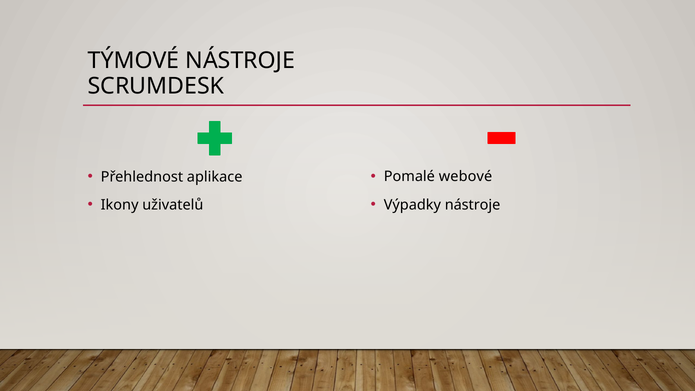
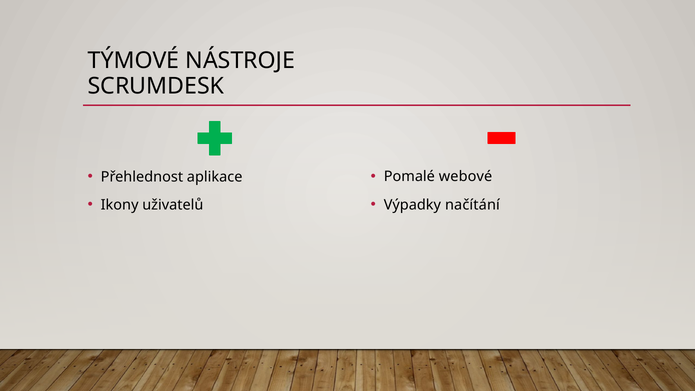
Výpadky nástroje: nástroje -> načítání
